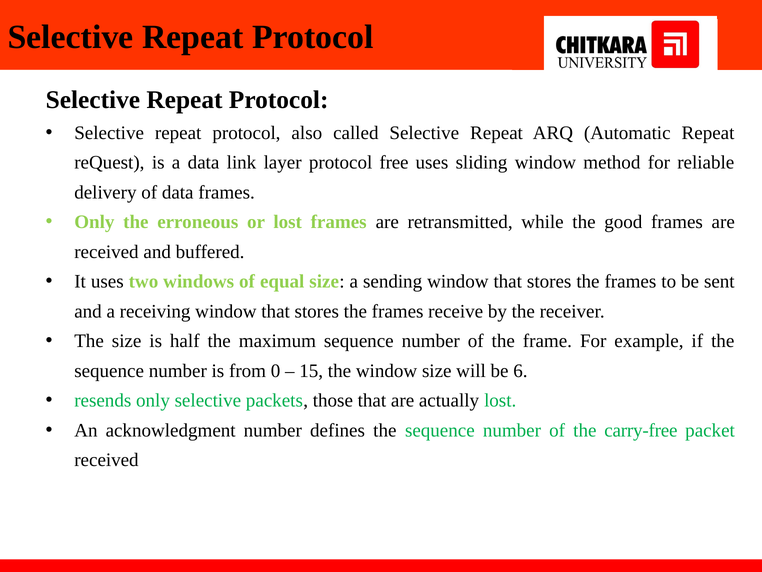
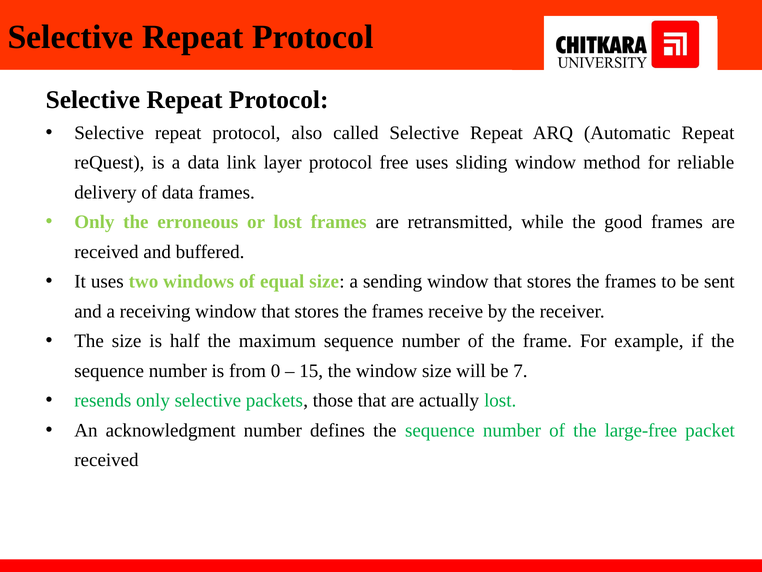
6: 6 -> 7
carry-free: carry-free -> large-free
